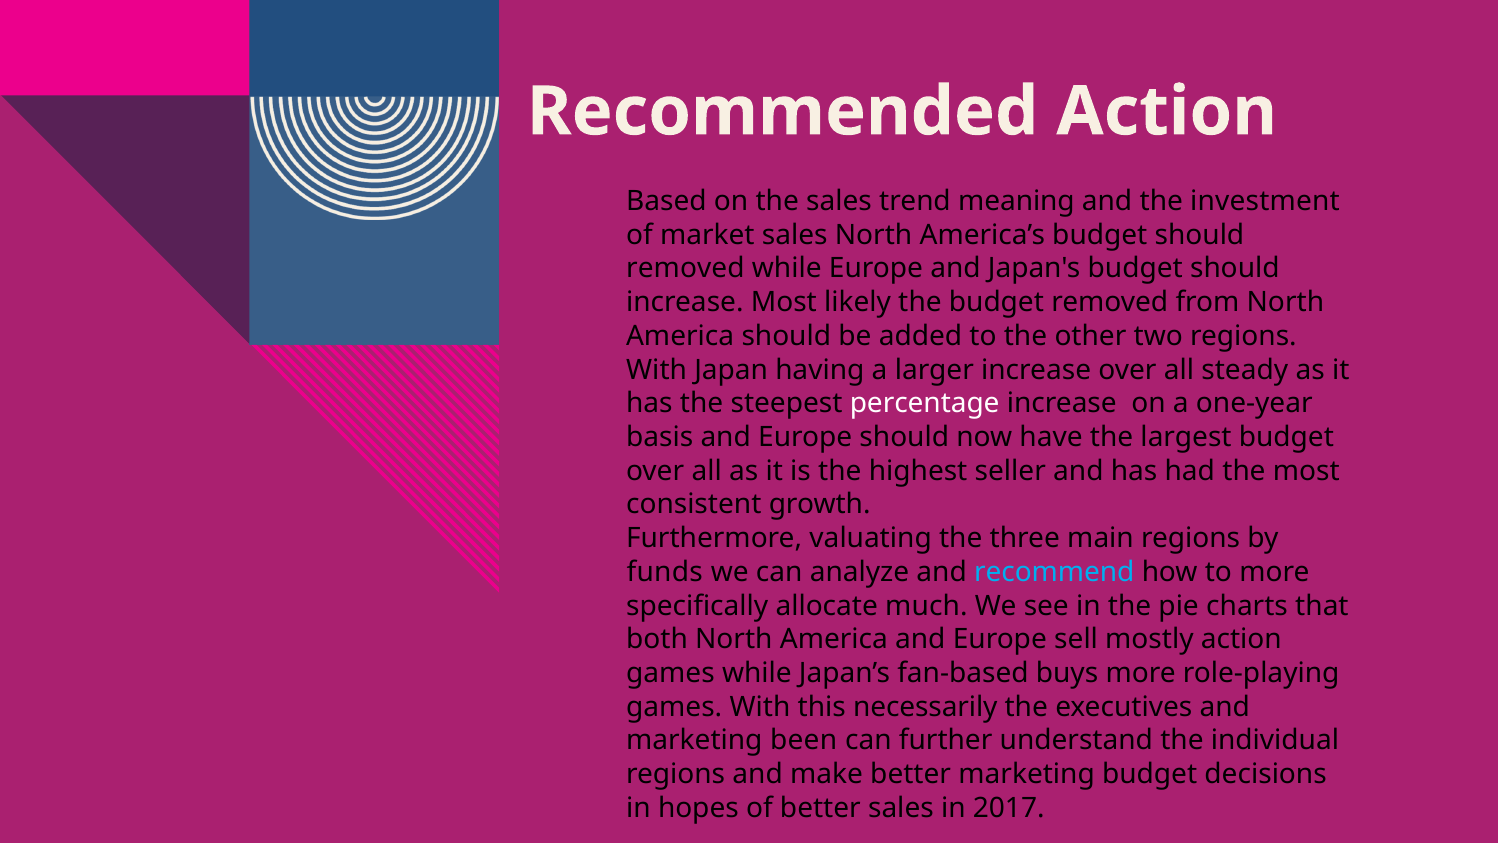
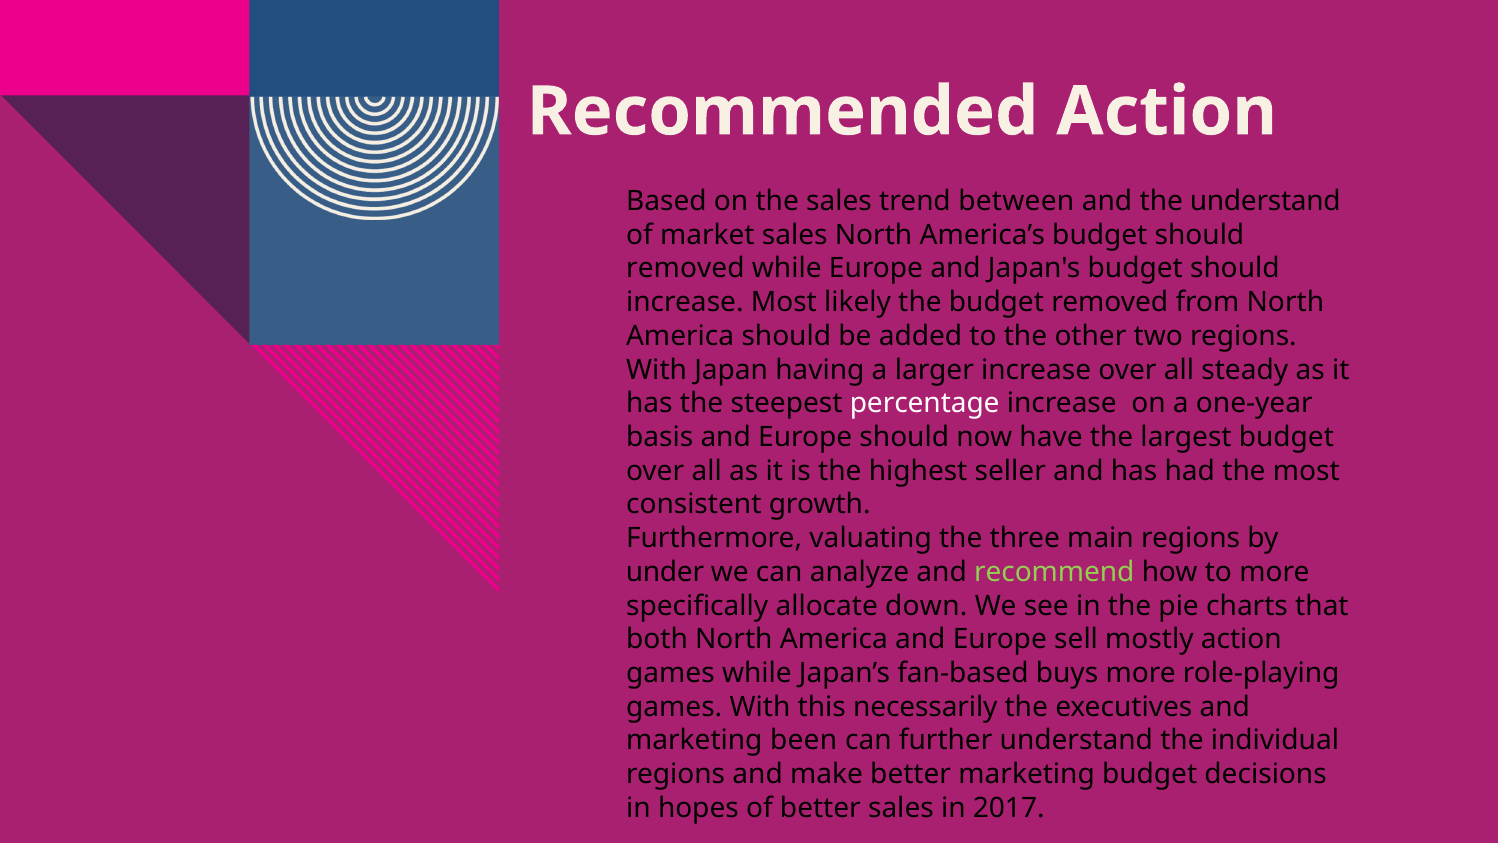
meaning: meaning -> between
the investment: investment -> understand
funds: funds -> under
recommend colour: light blue -> light green
much: much -> down
